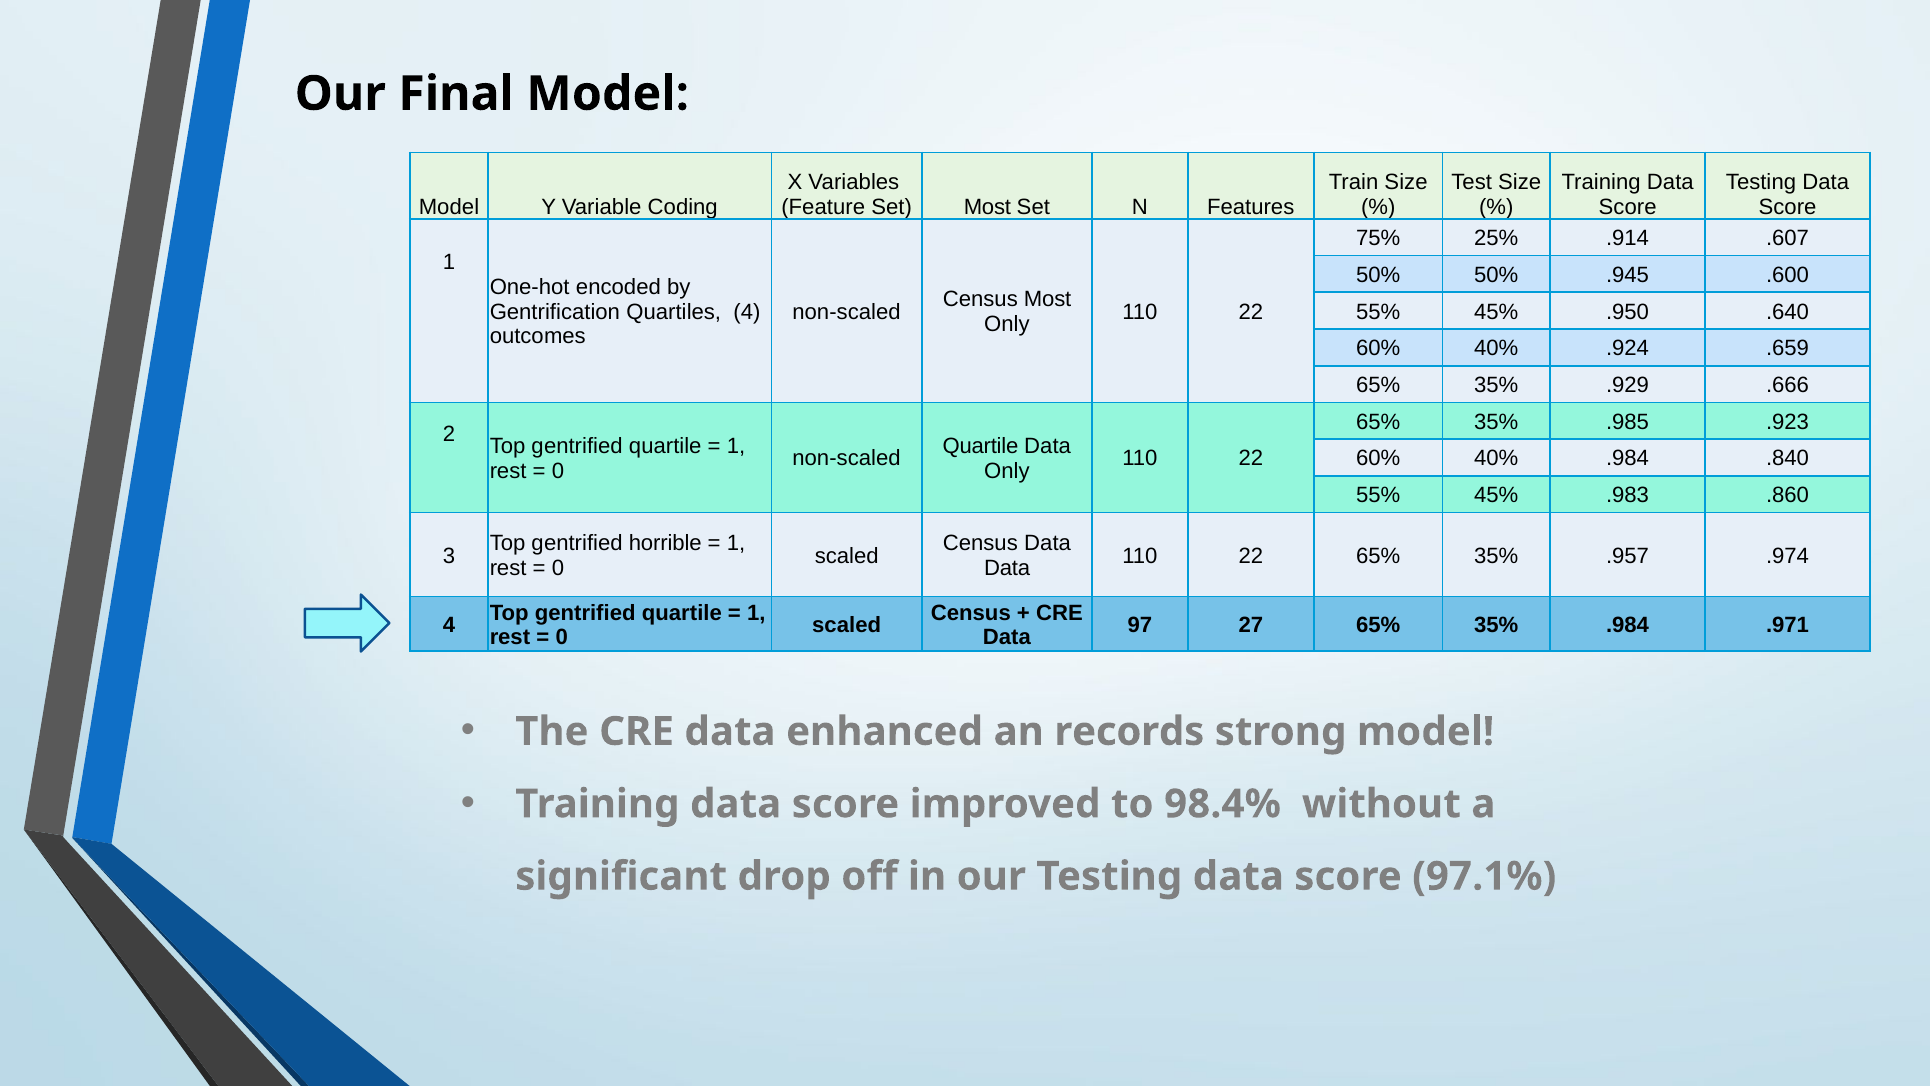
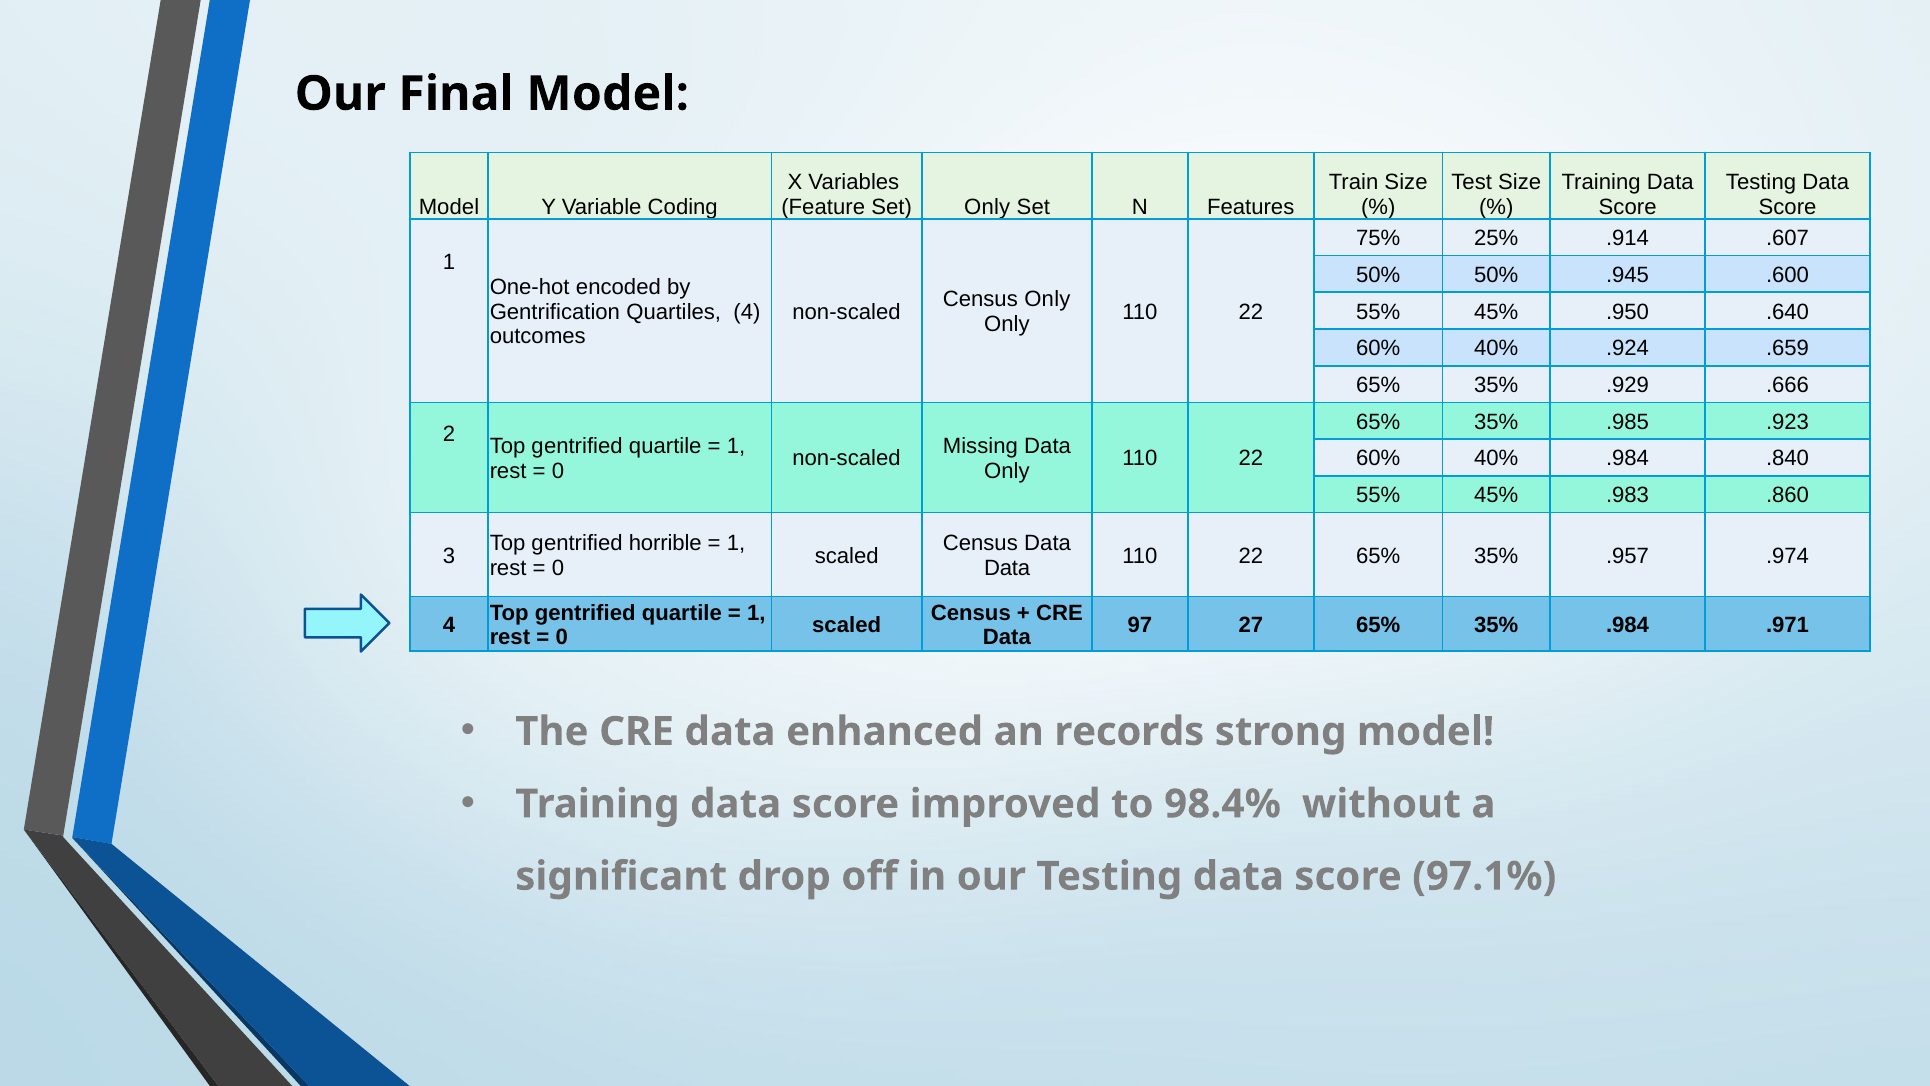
Set Most: Most -> Only
Census Most: Most -> Only
Quartile at (980, 446): Quartile -> Missing
